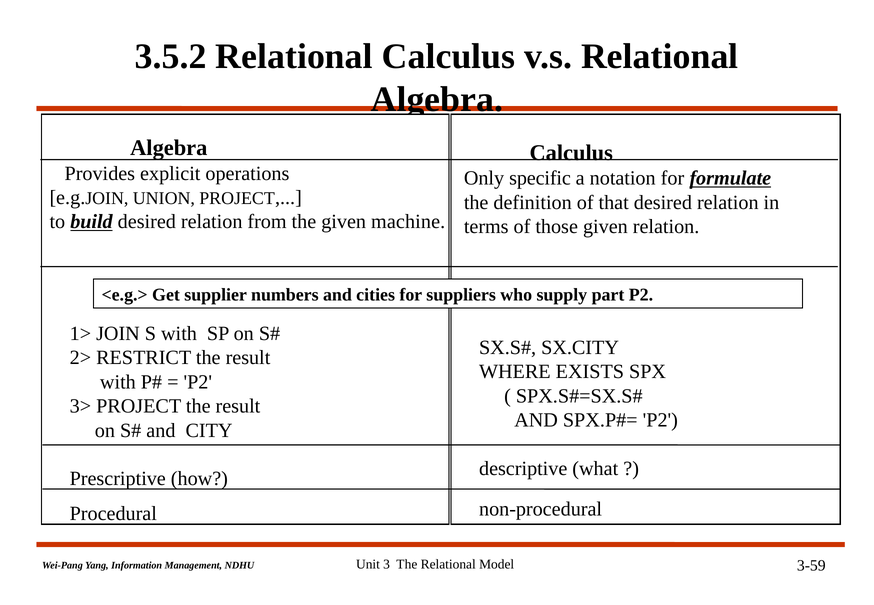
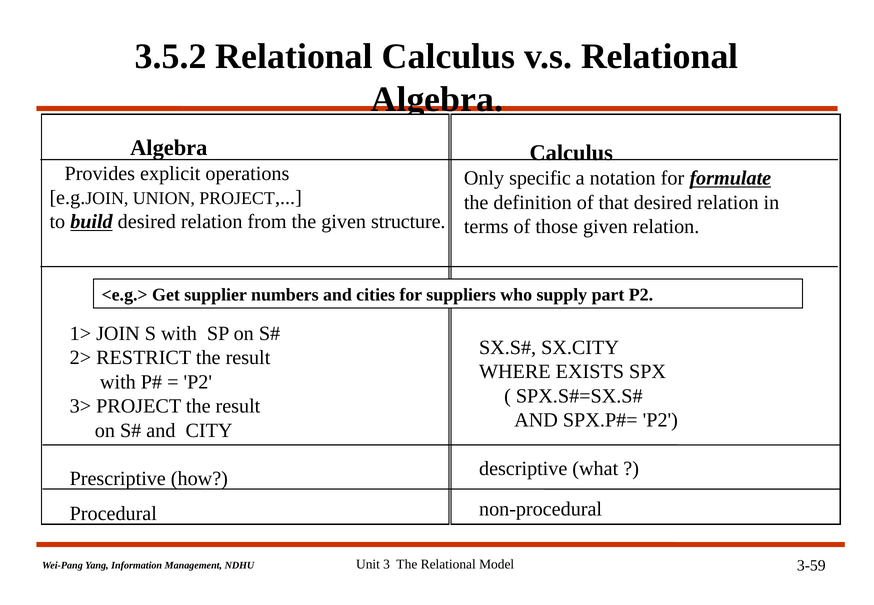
machine: machine -> structure
